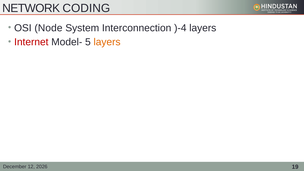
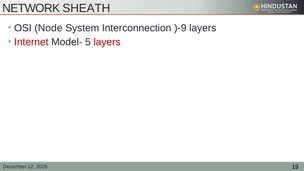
CODING: CODING -> SHEATH
)-4: )-4 -> )-9
layers at (107, 42) colour: orange -> red
